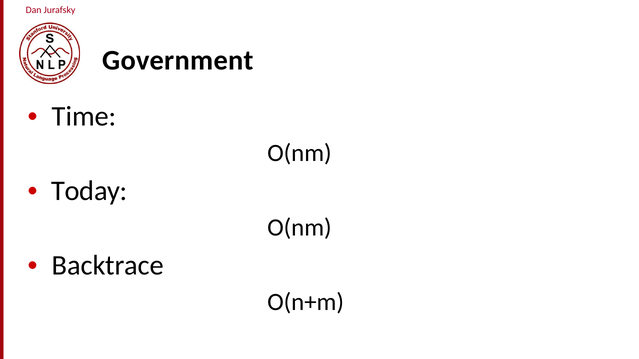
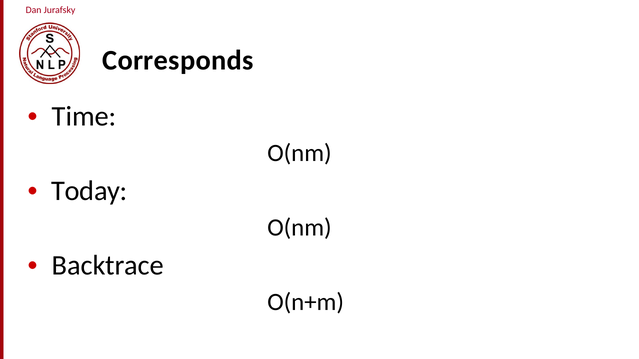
Government: Government -> Corresponds
